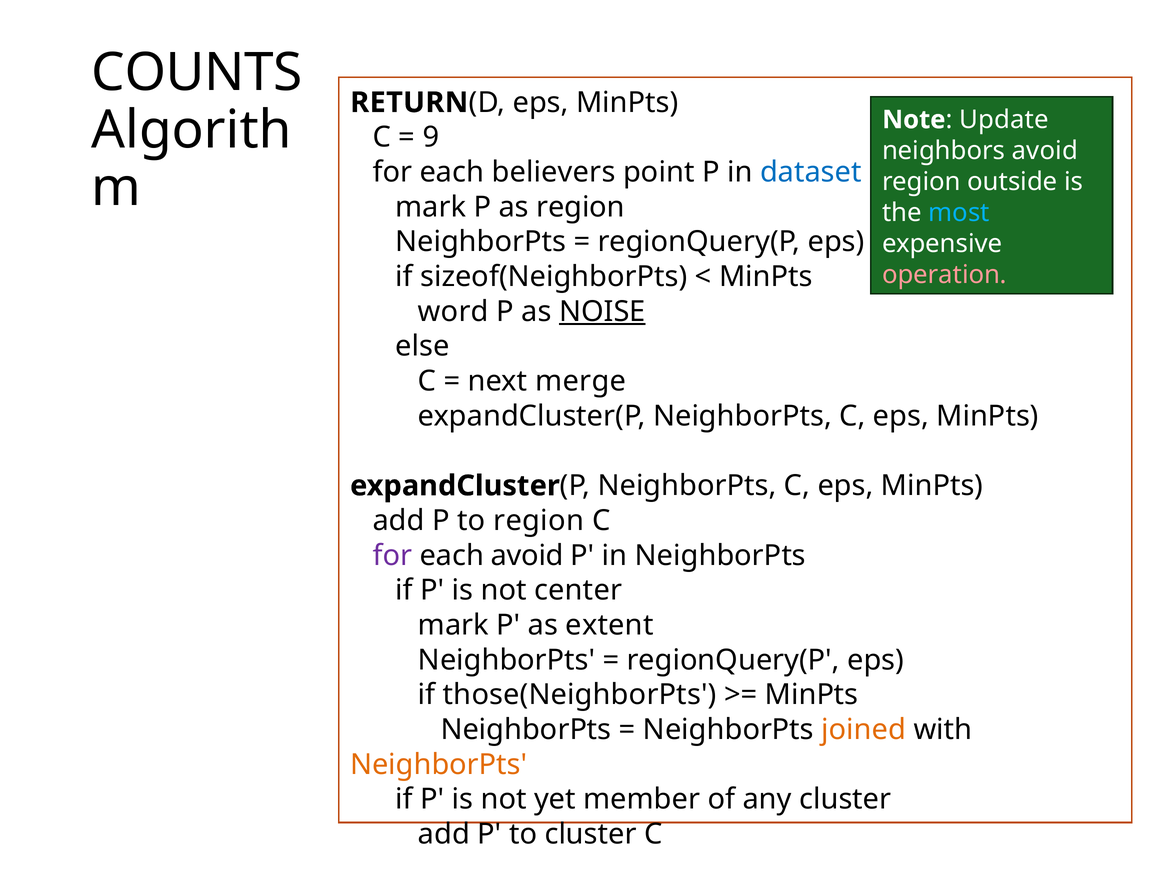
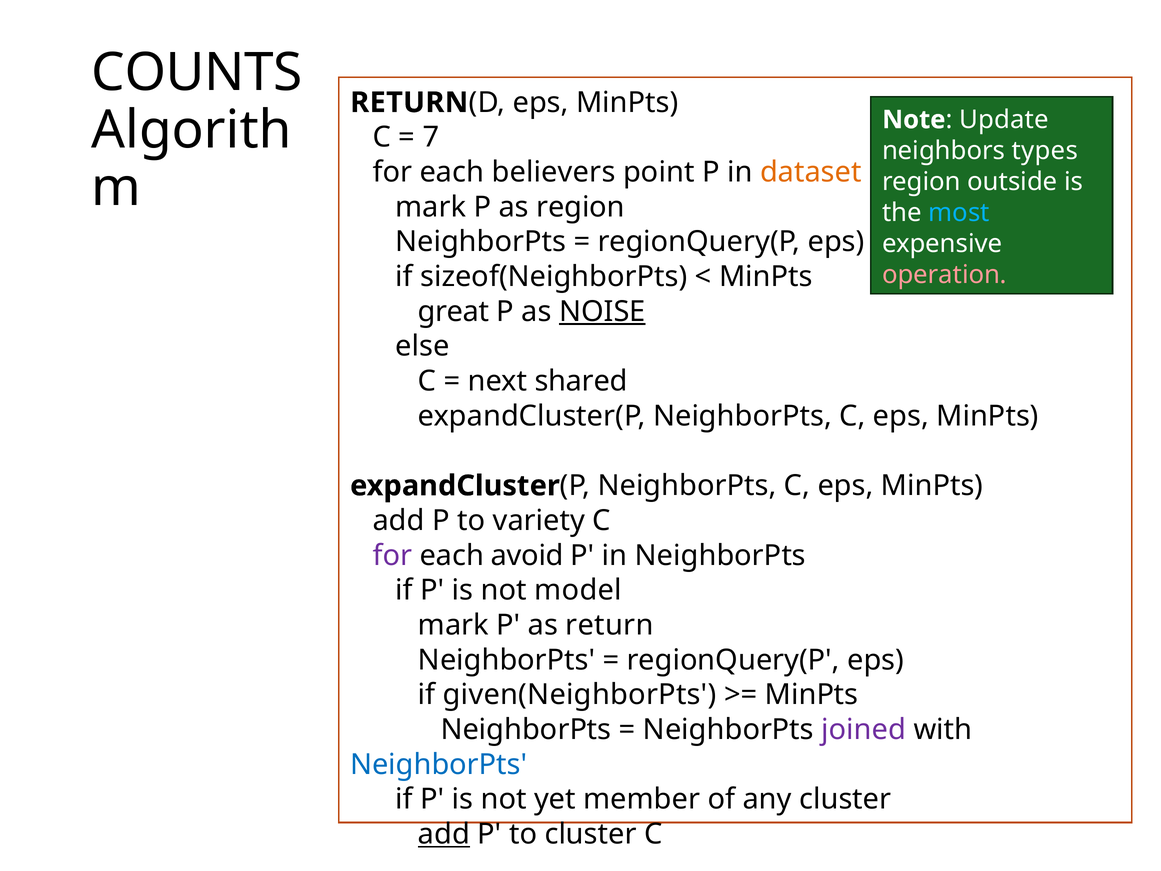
9: 9 -> 7
neighbors avoid: avoid -> types
dataset colour: blue -> orange
word: word -> great
merge: merge -> shared
to region: region -> variety
center: center -> model
as extent: extent -> return
those(NeighborPts: those(NeighborPts -> given(NeighborPts
joined colour: orange -> purple
NeighborPts at (439, 764) colour: orange -> blue
add at (444, 834) underline: none -> present
